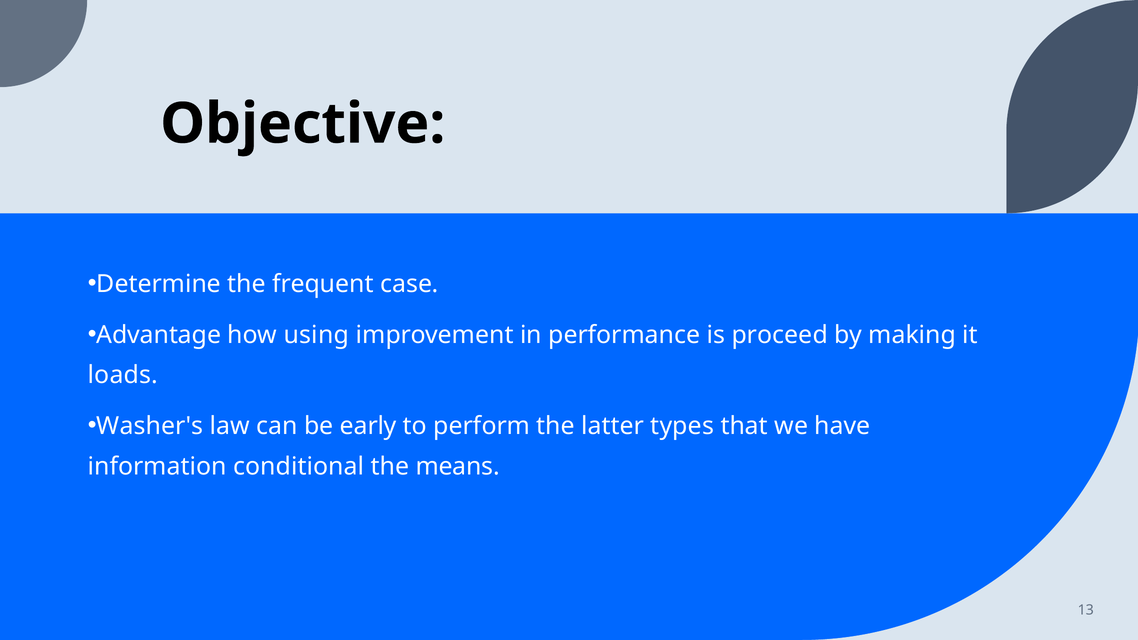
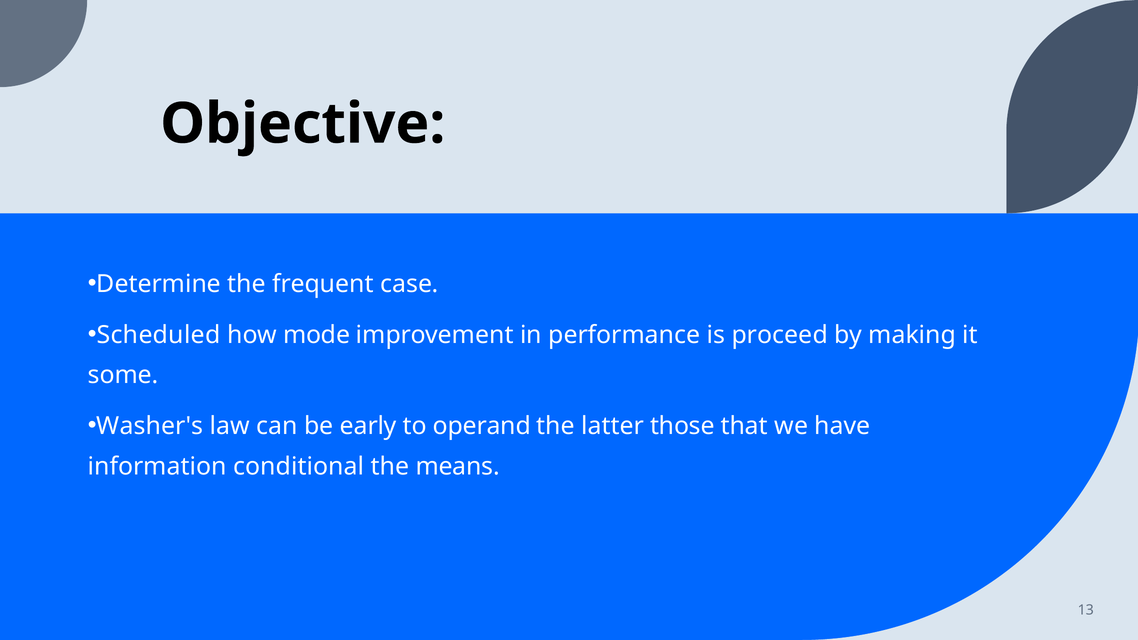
Advantage: Advantage -> Scheduled
using: using -> mode
loads: loads -> some
perform: perform -> operand
types: types -> those
